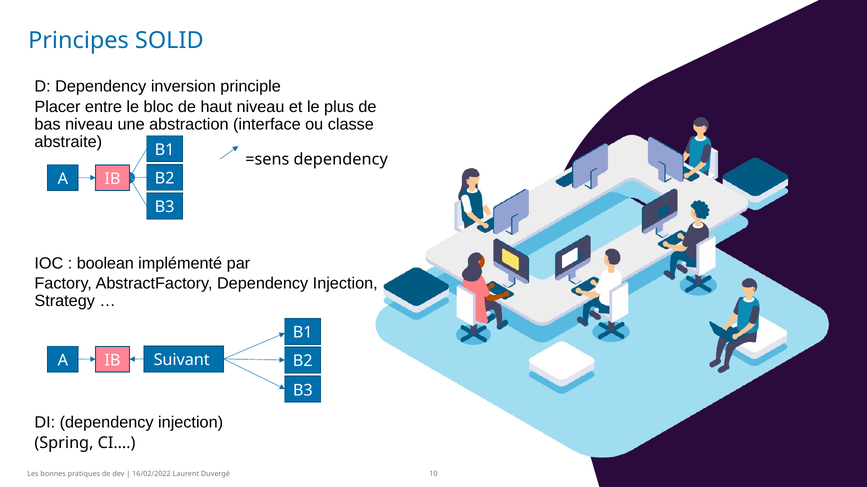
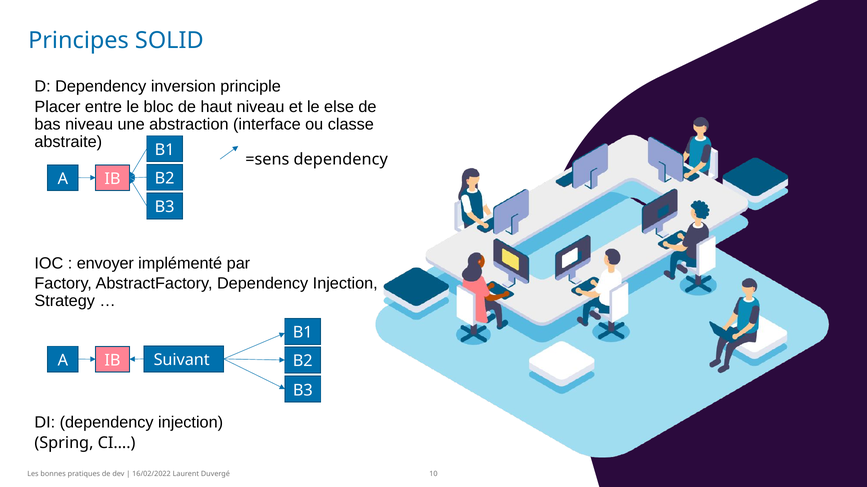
plus: plus -> else
boolean: boolean -> envoyer
